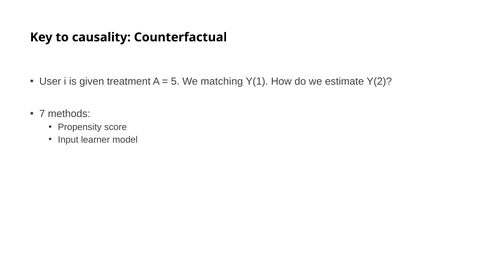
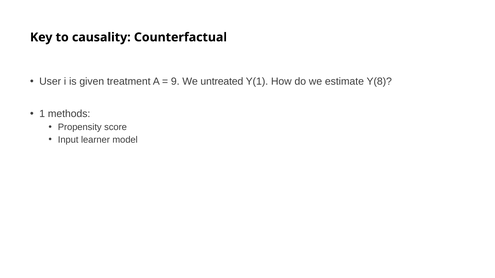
5: 5 -> 9
matching: matching -> untreated
Y(2: Y(2 -> Y(8
7: 7 -> 1
